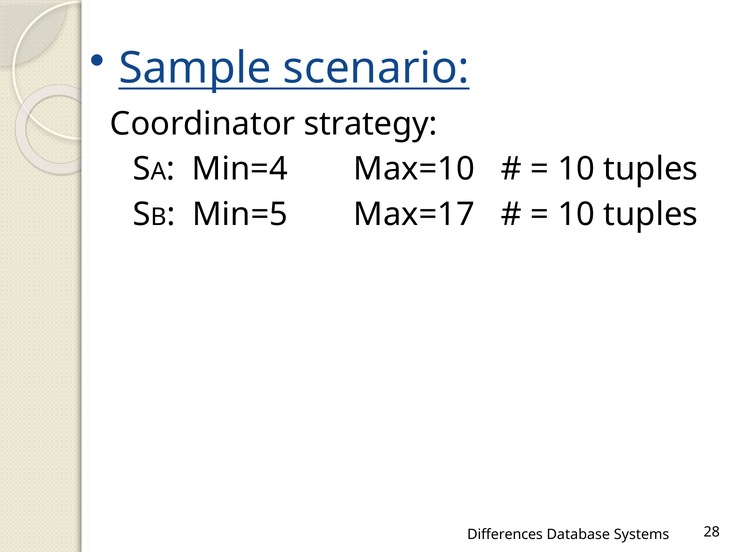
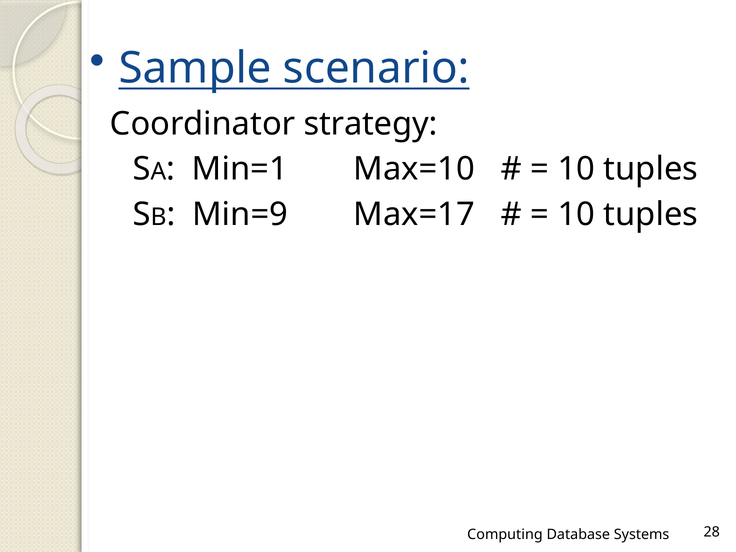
Min=4: Min=4 -> Min=1
Min=5: Min=5 -> Min=9
Differences: Differences -> Computing
